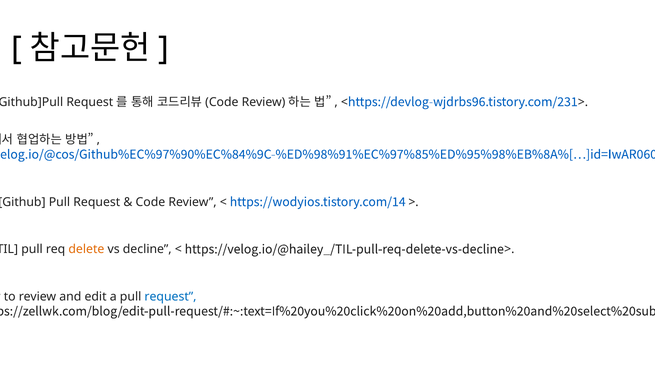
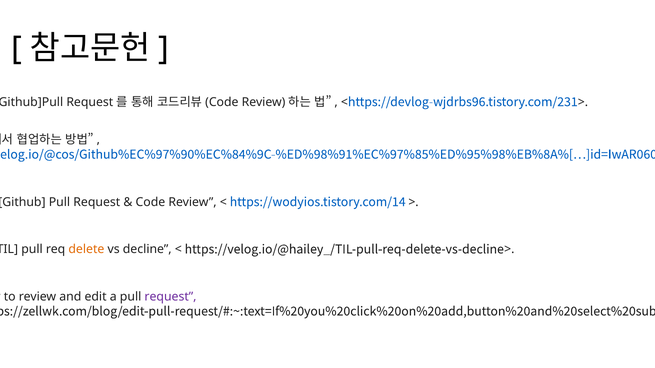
request at (171, 297) colour: blue -> purple
